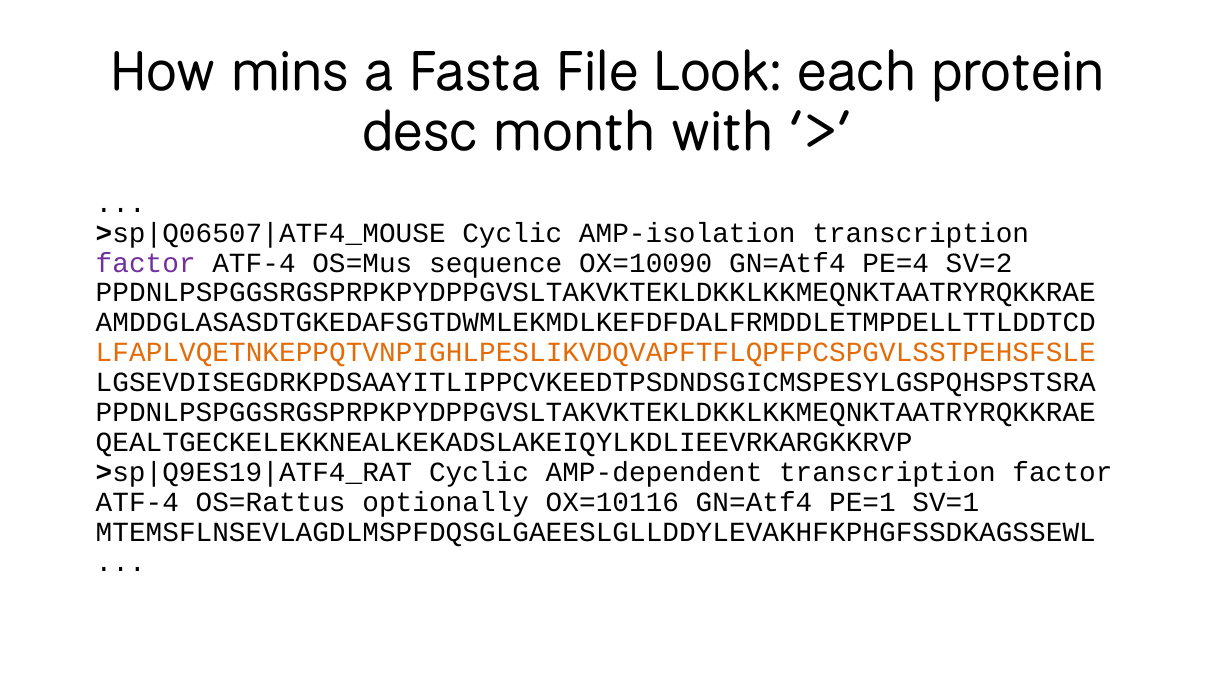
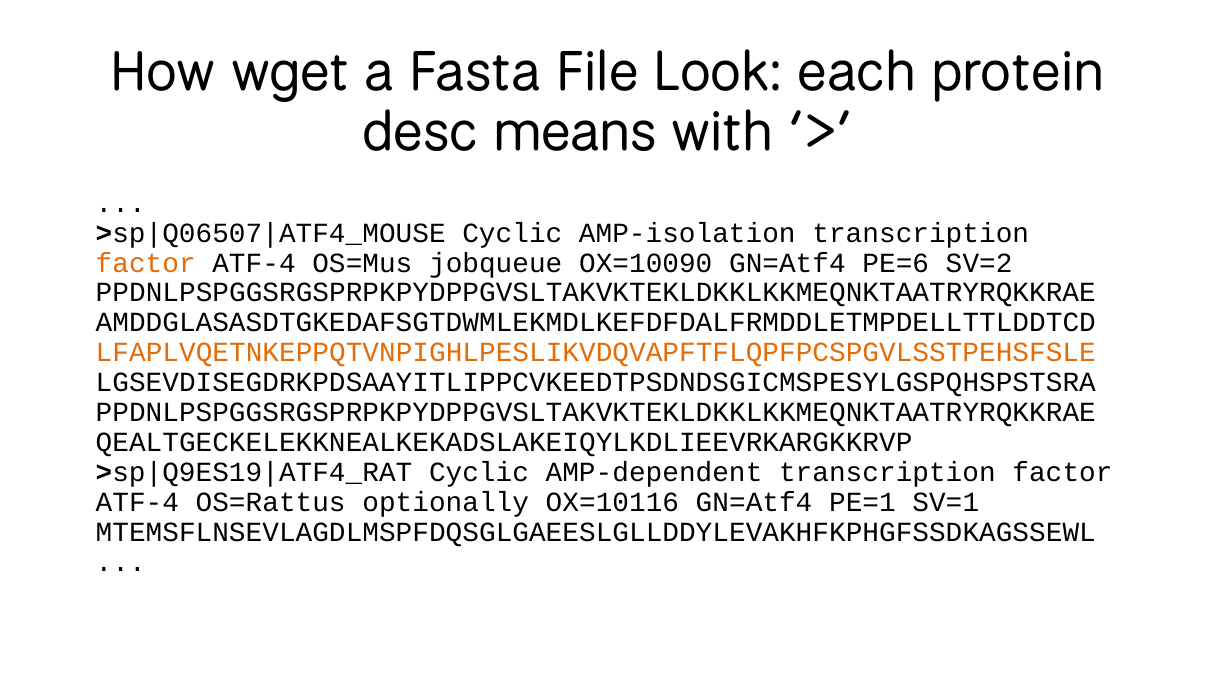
mins: mins -> wget
month: month -> means
factor at (146, 263) colour: purple -> orange
sequence: sequence -> jobqueue
PE=4: PE=4 -> PE=6
